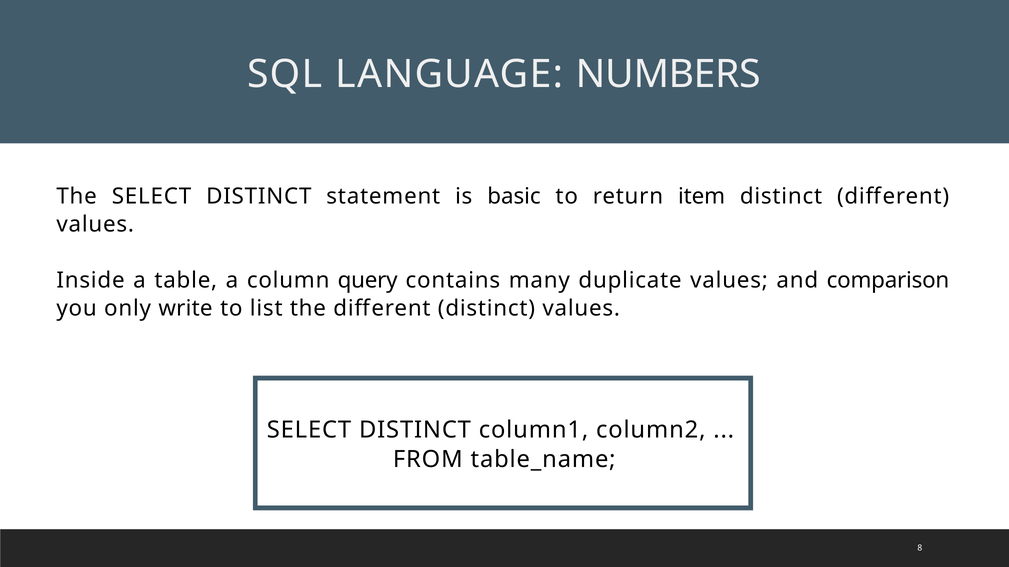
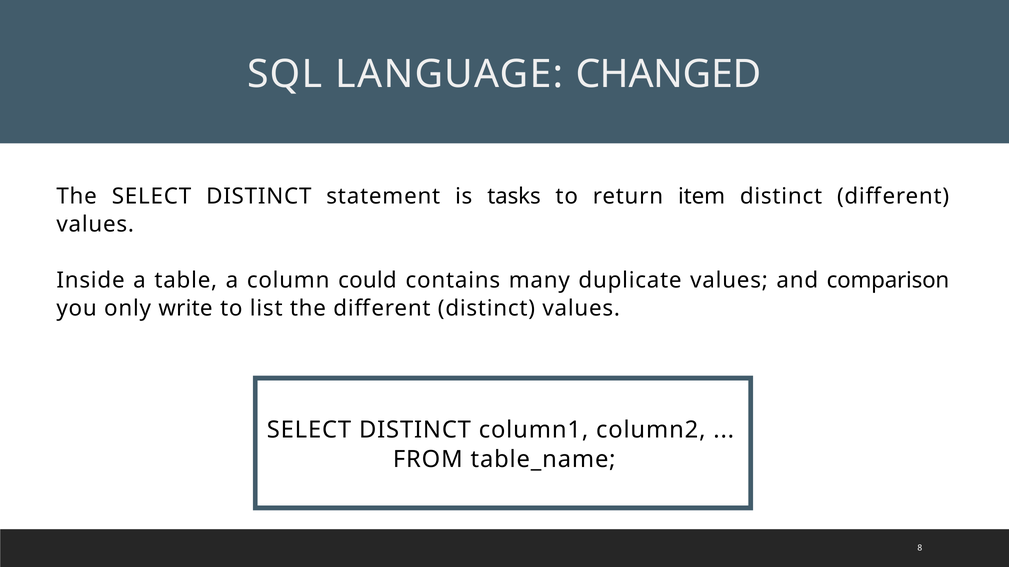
NUMBERS: NUMBERS -> CHANGED
basic: basic -> tasks
query: query -> could
